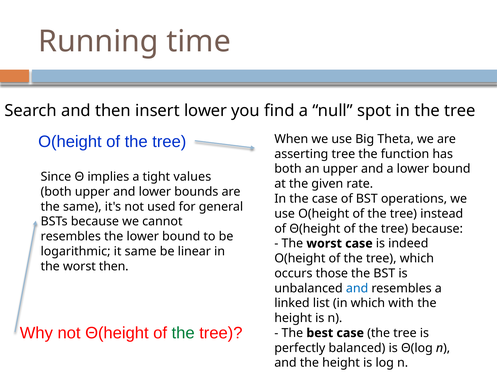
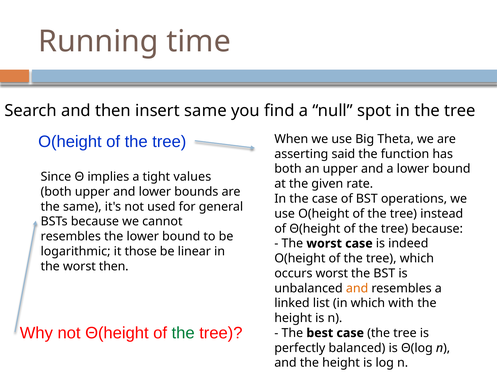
insert lower: lower -> same
asserting tree: tree -> said
it same: same -> those
occurs those: those -> worst
and at (357, 288) colour: blue -> orange
